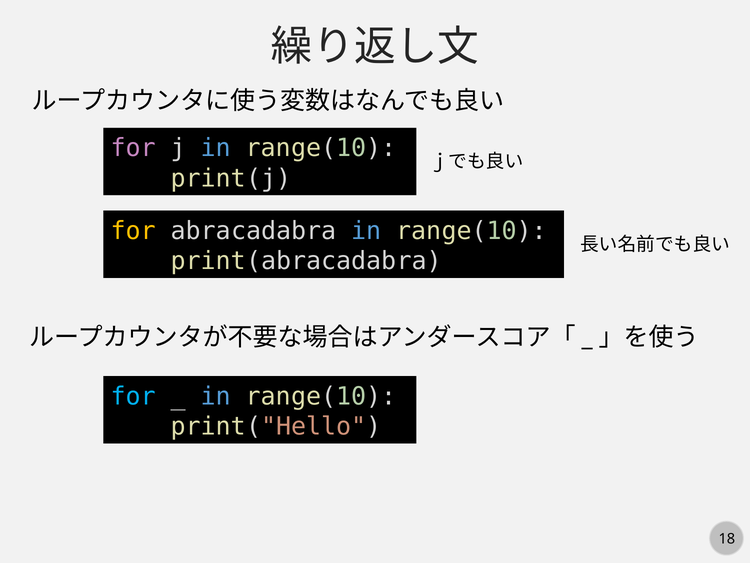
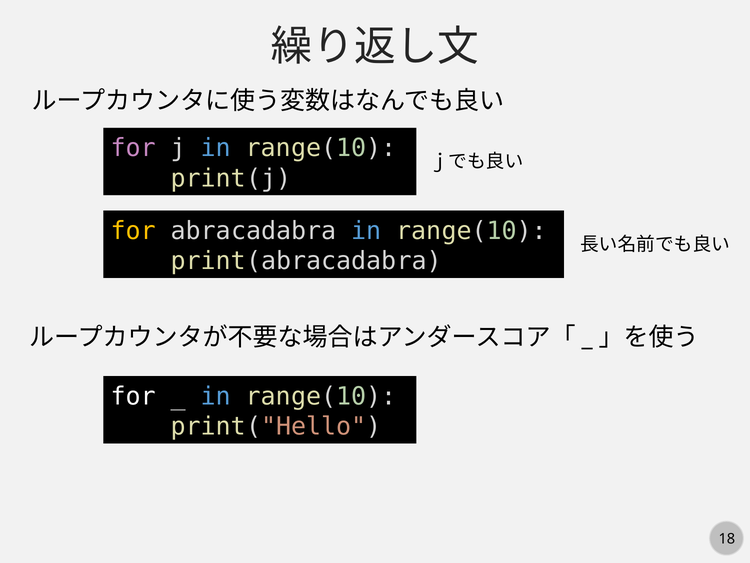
for at (133, 396) colour: light blue -> white
